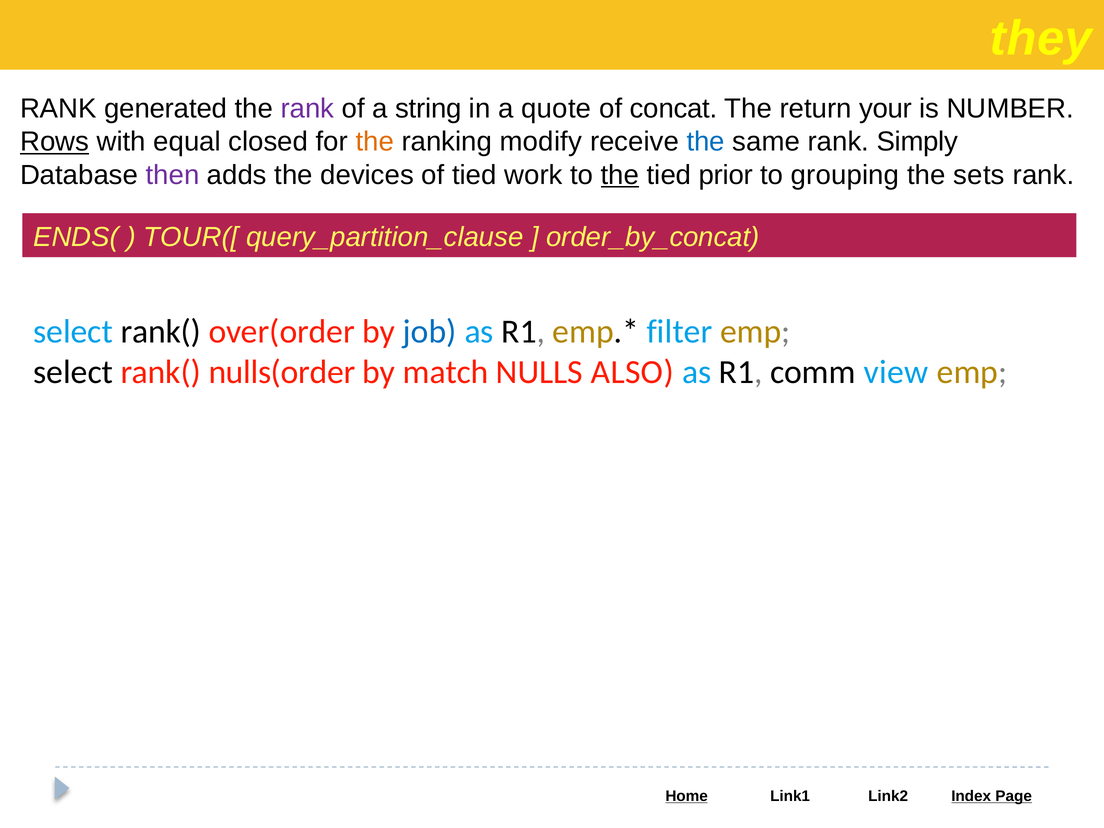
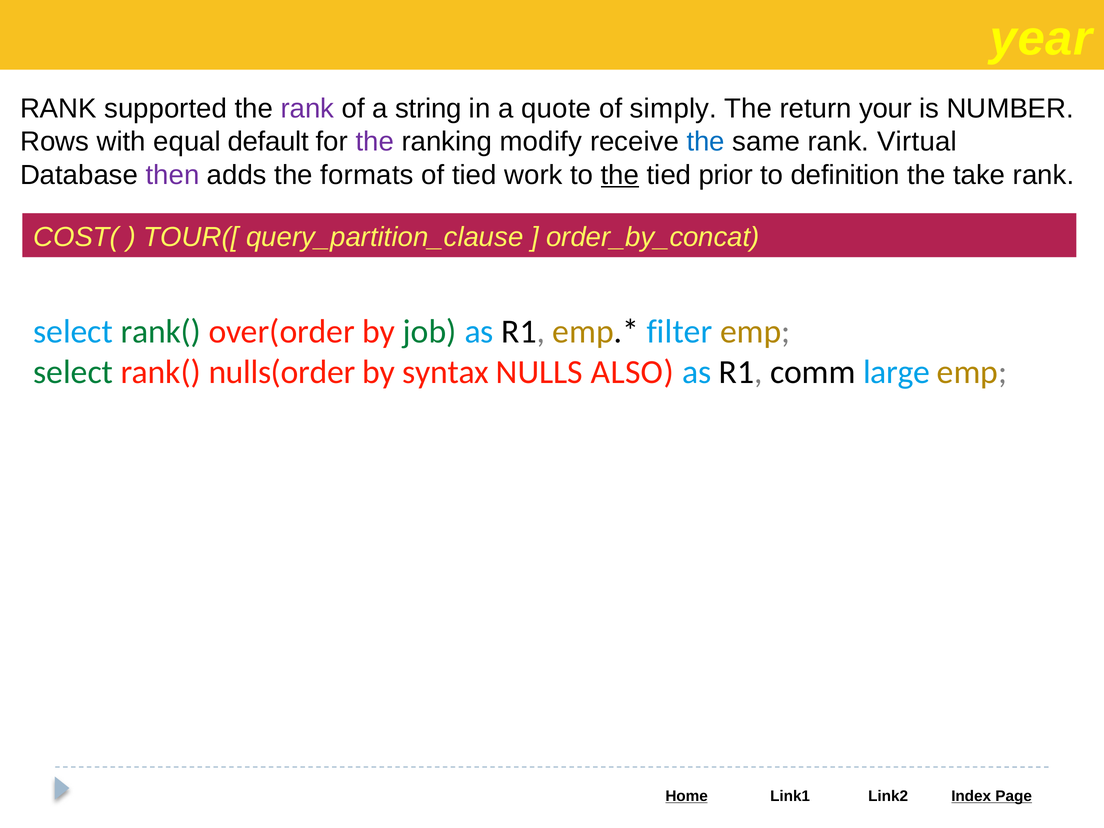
they: they -> year
generated: generated -> supported
concat: concat -> simply
Rows underline: present -> none
closed: closed -> default
the at (375, 142) colour: orange -> purple
Simply: Simply -> Virtual
devices: devices -> formats
grouping: grouping -> definition
sets: sets -> take
ENDS(: ENDS( -> COST(
rank( at (161, 332) colour: black -> green
job colour: blue -> green
select at (73, 372) colour: black -> green
match: match -> syntax
view: view -> large
